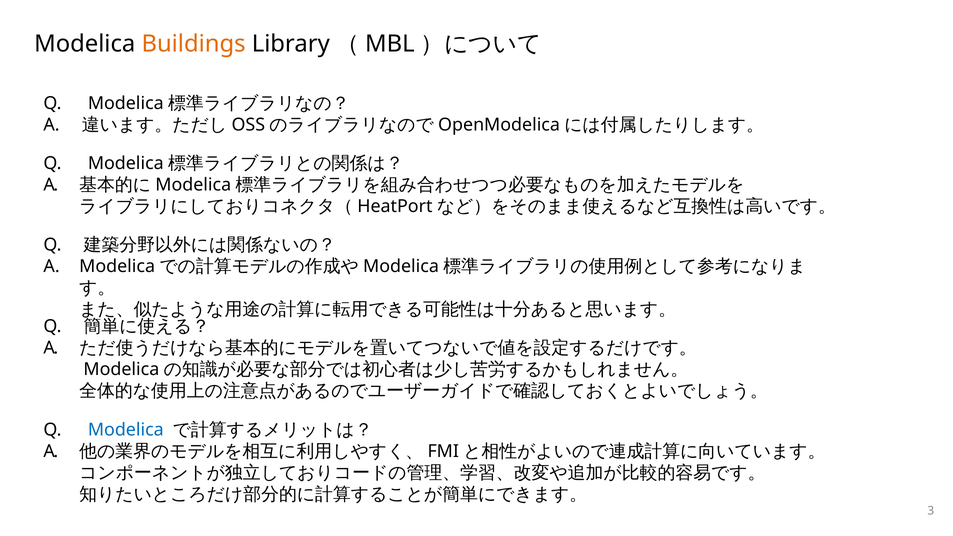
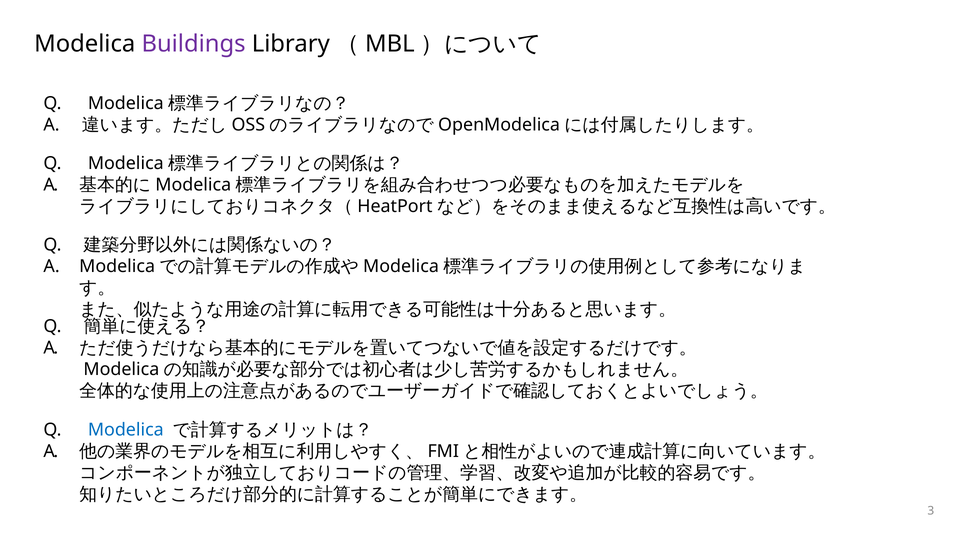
Buildings colour: orange -> purple
